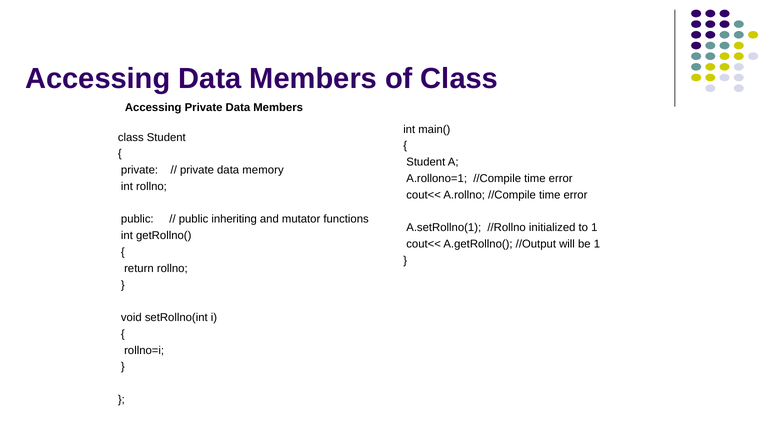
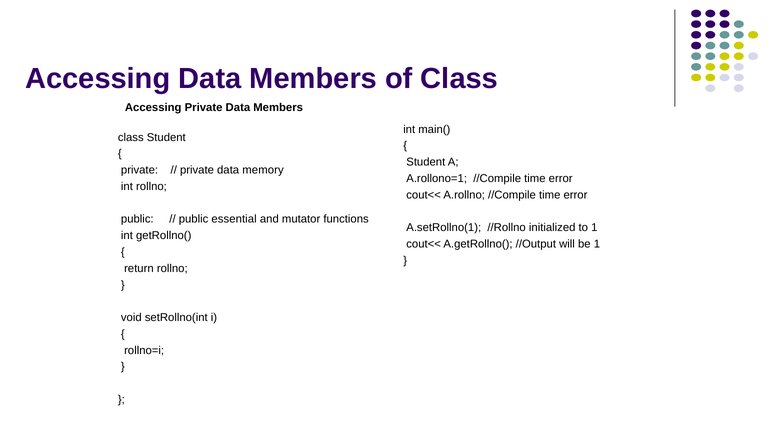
inheriting: inheriting -> essential
